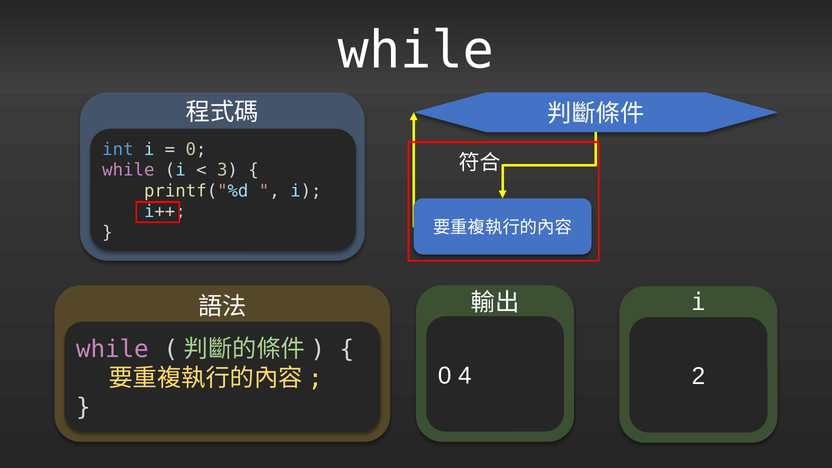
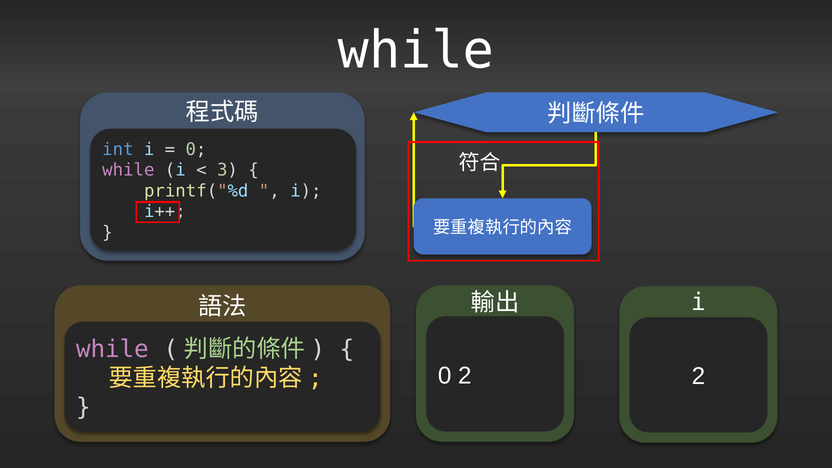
0 4: 4 -> 2
